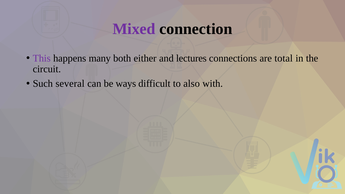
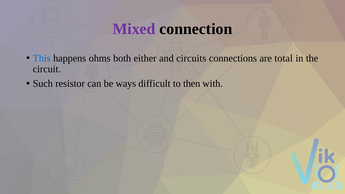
This colour: purple -> blue
many: many -> ohms
lectures: lectures -> circuits
several: several -> resistor
also: also -> then
